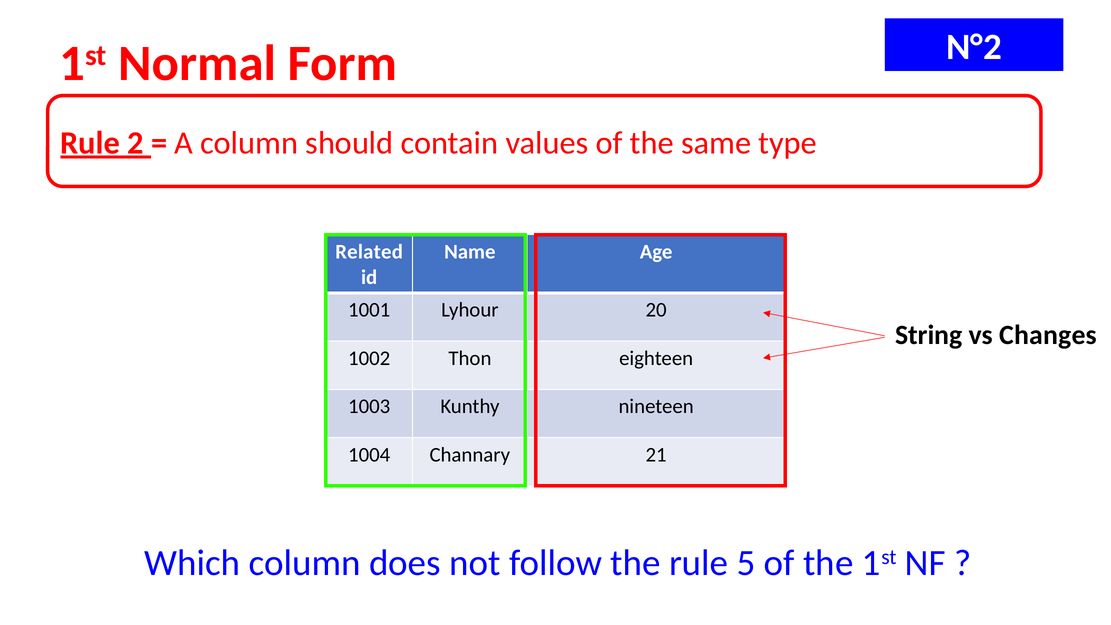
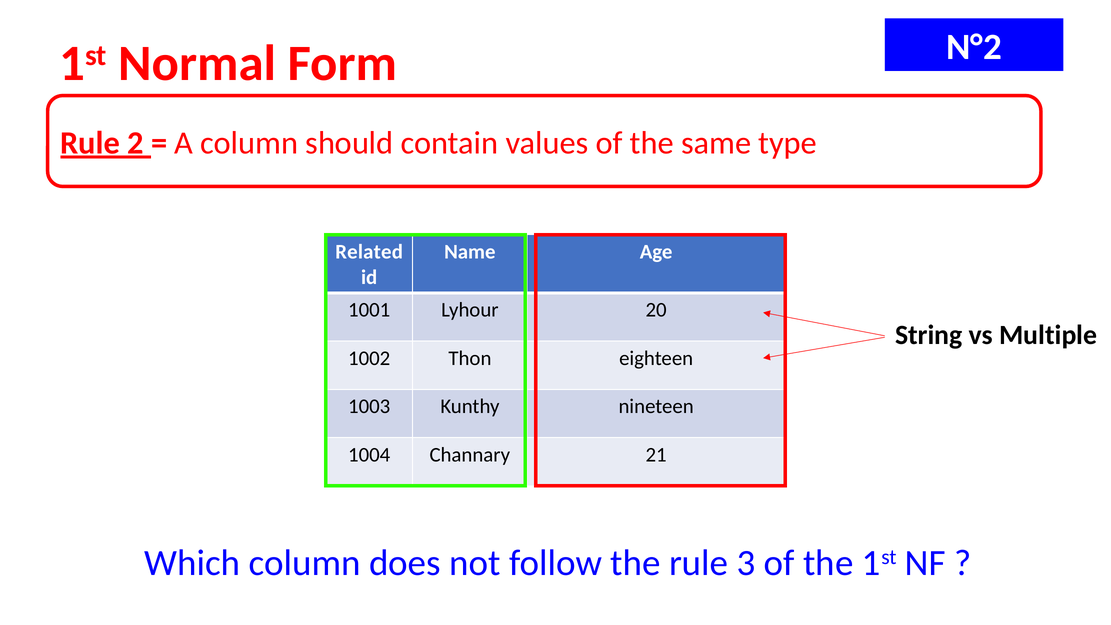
Changes: Changes -> Multiple
5: 5 -> 3
